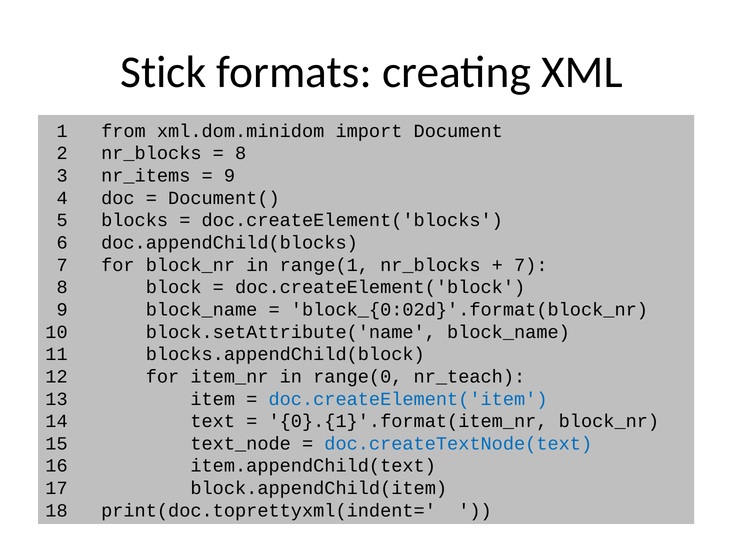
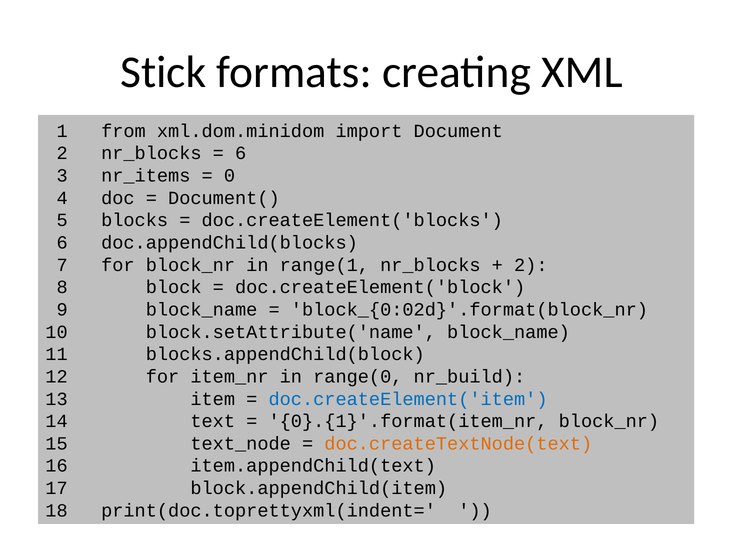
8 at (241, 153): 8 -> 6
9 at (229, 176): 9 -> 0
7 at (531, 265): 7 -> 2
nr_teach: nr_teach -> nr_build
doc.createTextNode(text colour: blue -> orange
